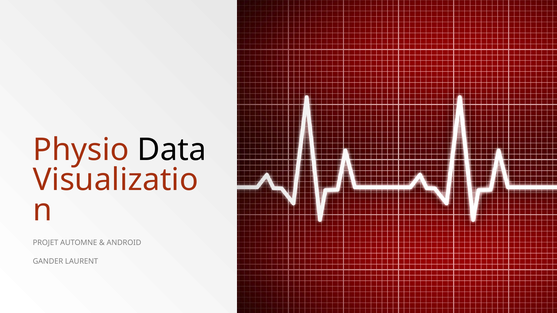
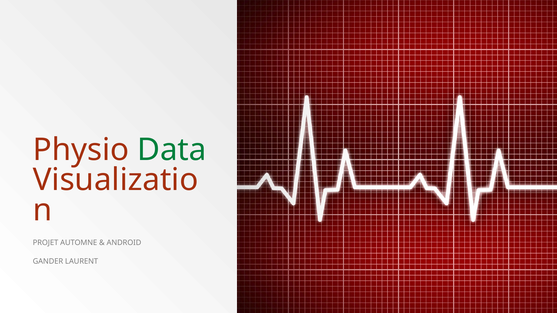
Data colour: black -> green
